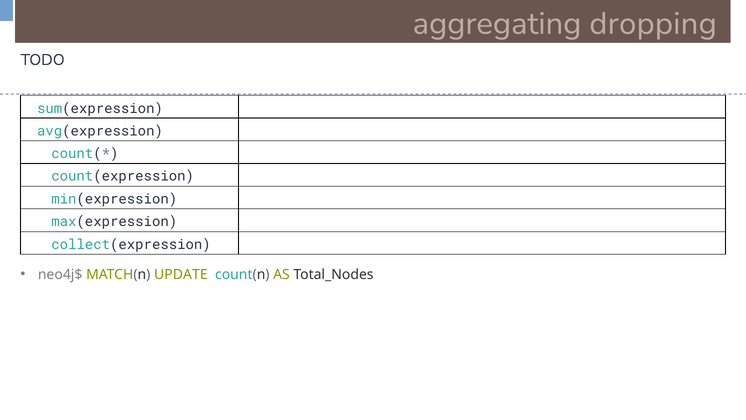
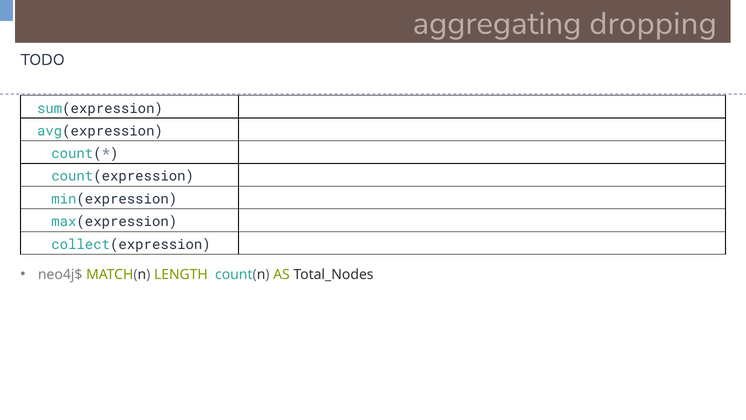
UPDATE: UPDATE -> LENGTH
